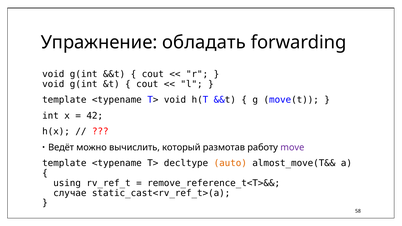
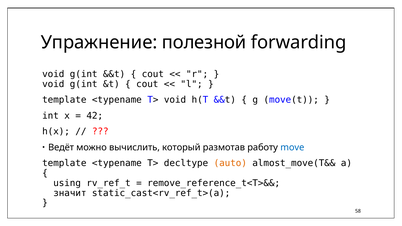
обладать: обладать -> полезной
move colour: purple -> blue
случае: случае -> значит
